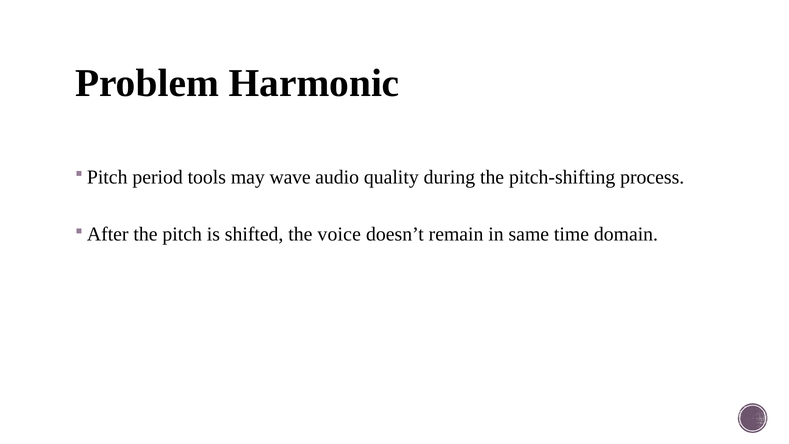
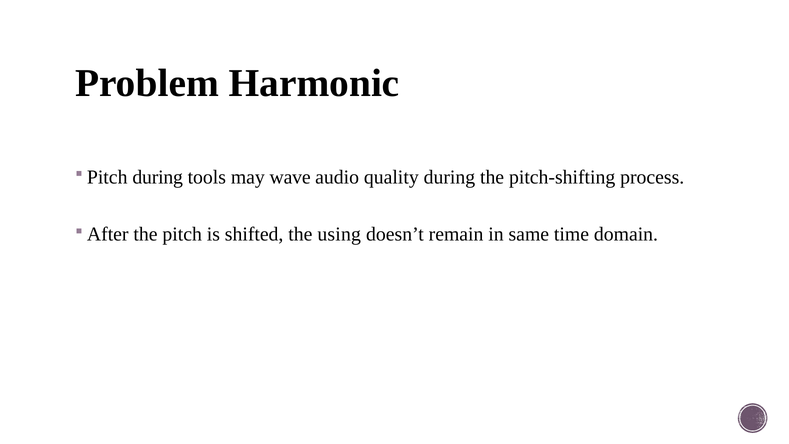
period at (158, 177): period -> during
voice: voice -> using
